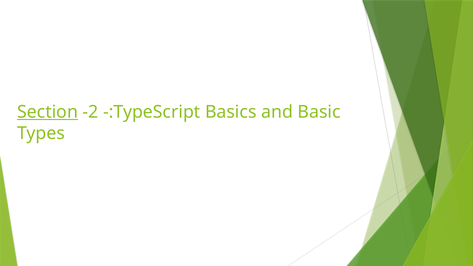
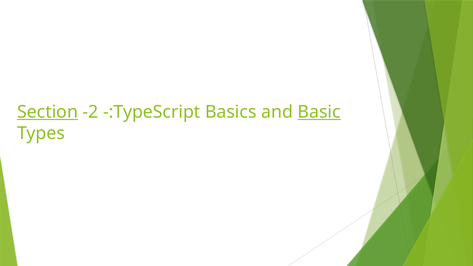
Basic underline: none -> present
